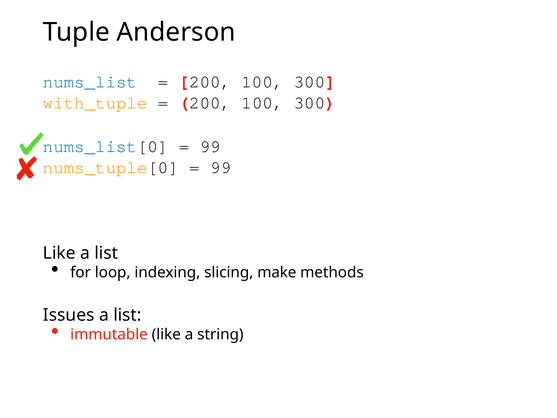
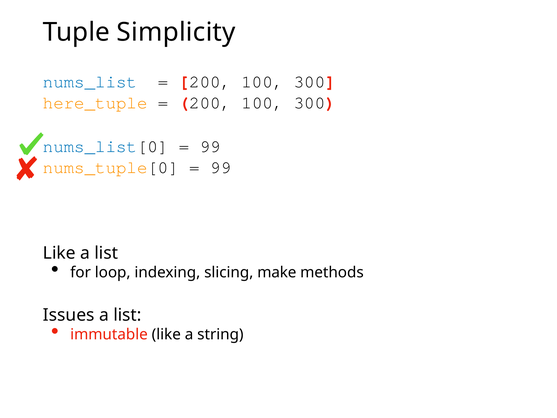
Anderson: Anderson -> Simplicity
with_tuple: with_tuple -> here_tuple
